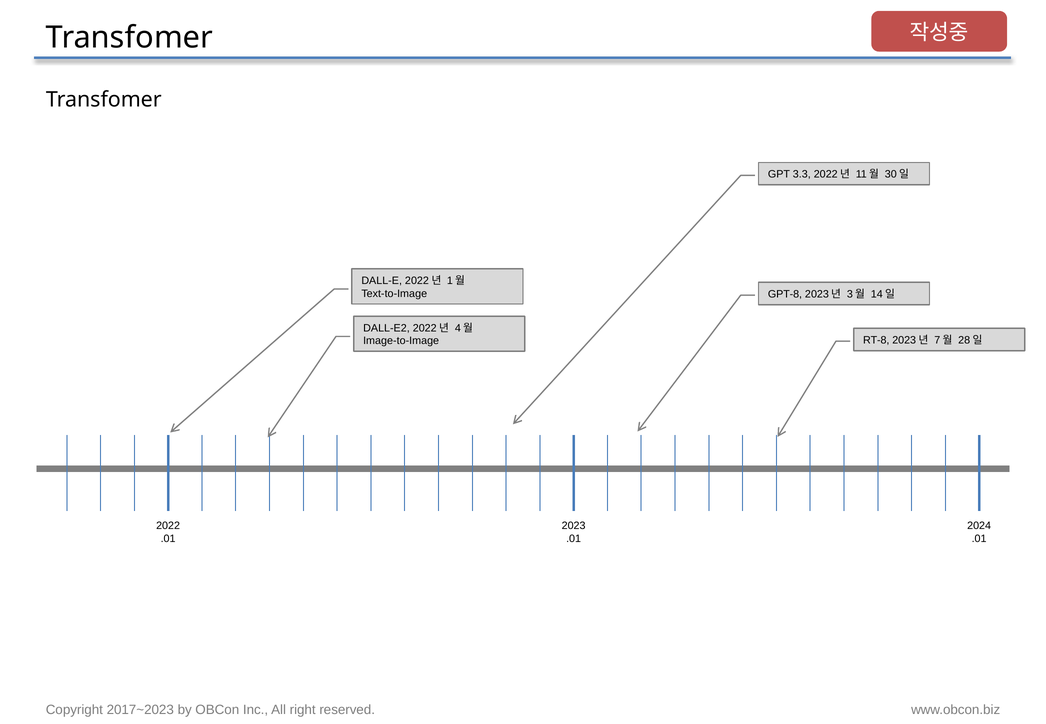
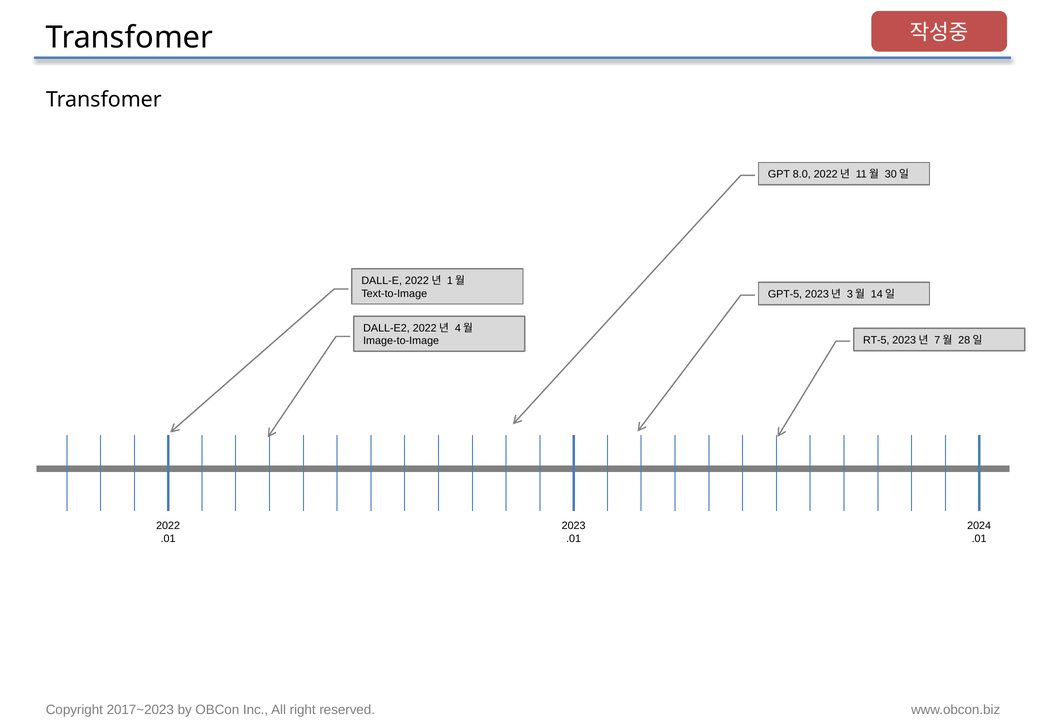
3.3: 3.3 -> 8.0
GPT-8: GPT-8 -> GPT-5
RT-8: RT-8 -> RT-5
